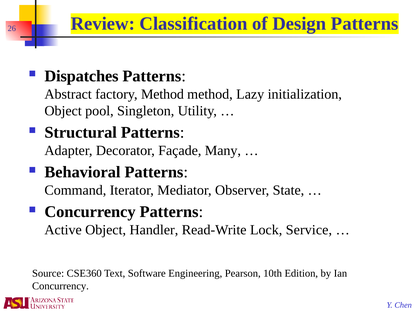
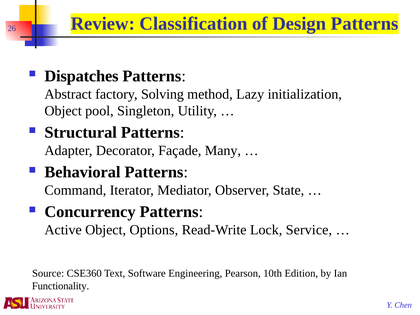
factory Method: Method -> Solving
Handler: Handler -> Options
Concurrency at (60, 286): Concurrency -> Functionality
